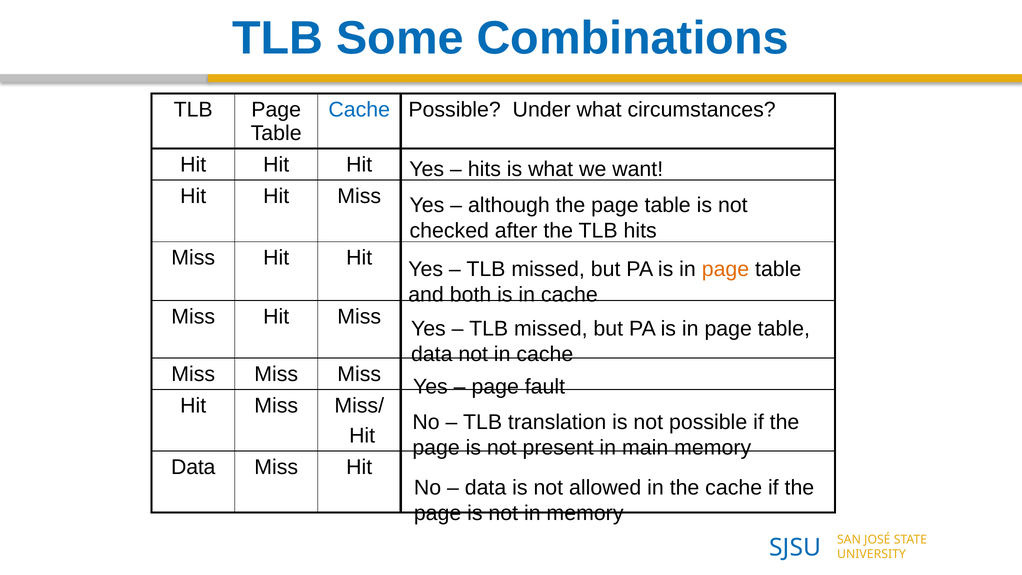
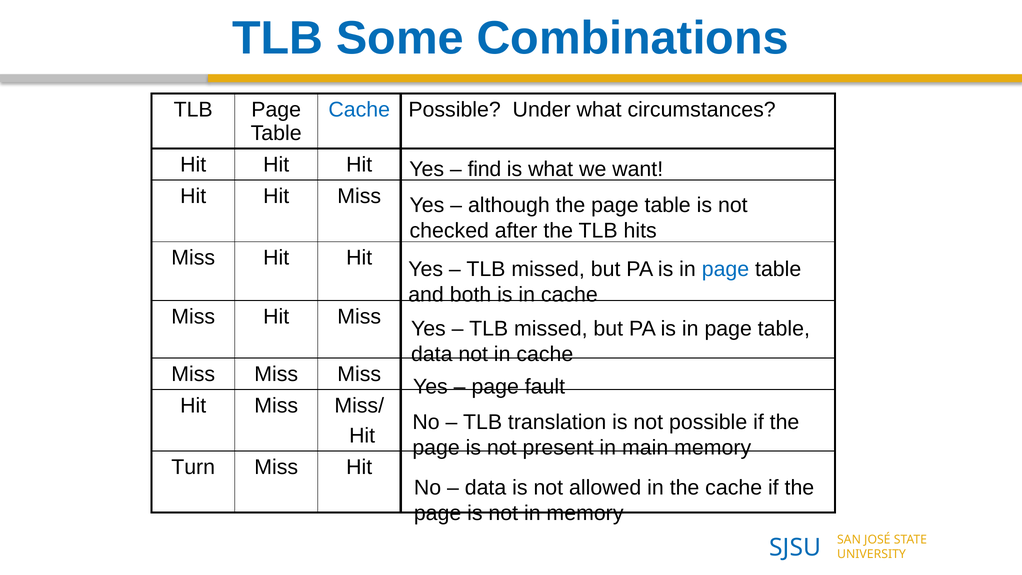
hits at (484, 169): hits -> find
page at (725, 269) colour: orange -> blue
Data at (193, 467): Data -> Turn
